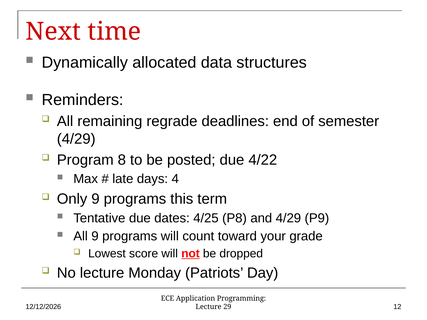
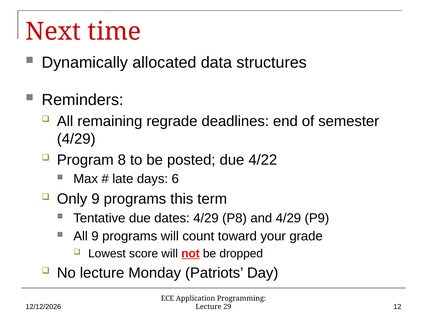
4: 4 -> 6
dates 4/25: 4/25 -> 4/29
